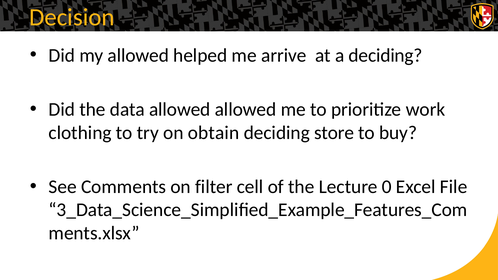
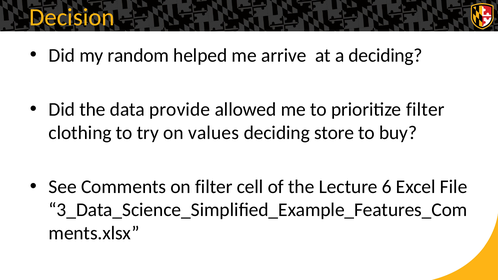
my allowed: allowed -> random
data allowed: allowed -> provide
prioritize work: work -> filter
obtain: obtain -> values
0: 0 -> 6
